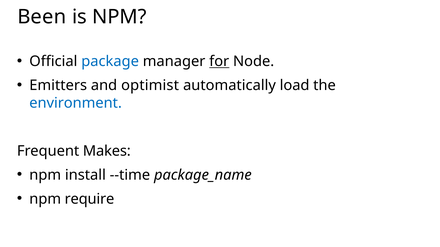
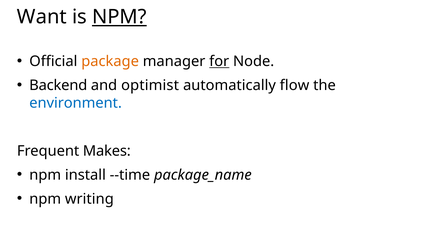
Been: Been -> Want
NPM at (119, 17) underline: none -> present
package colour: blue -> orange
Emitters: Emitters -> Backend
load: load -> flow
require: require -> writing
